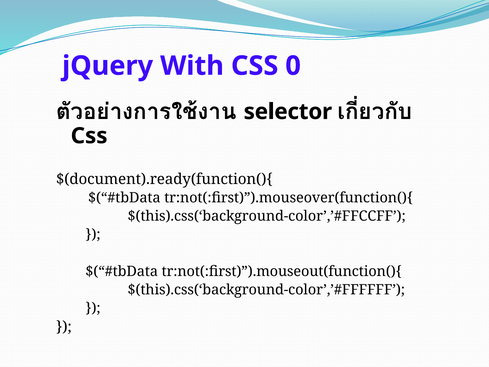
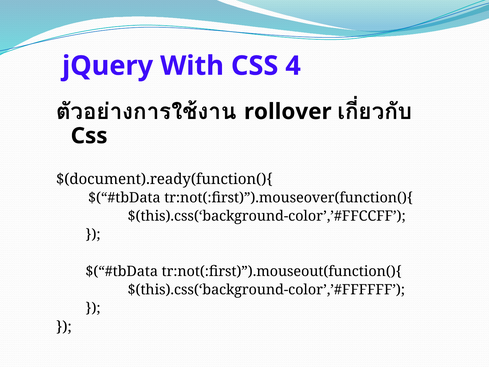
0: 0 -> 4
selector: selector -> rollover
